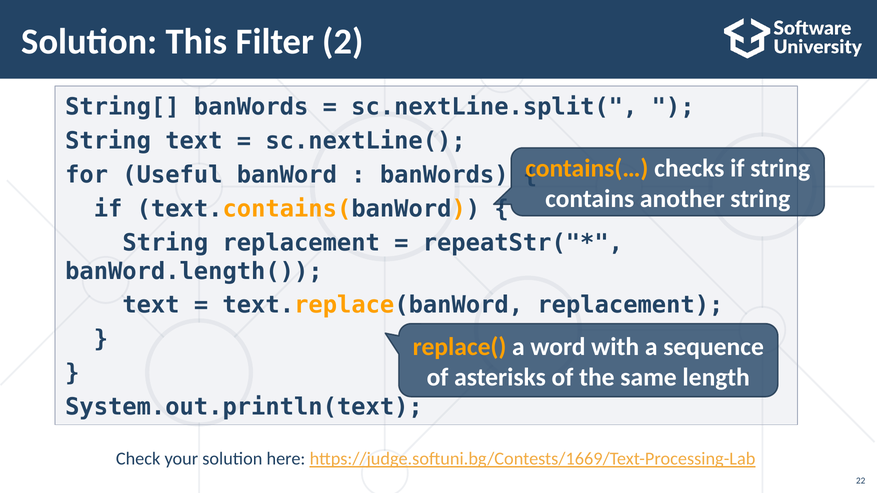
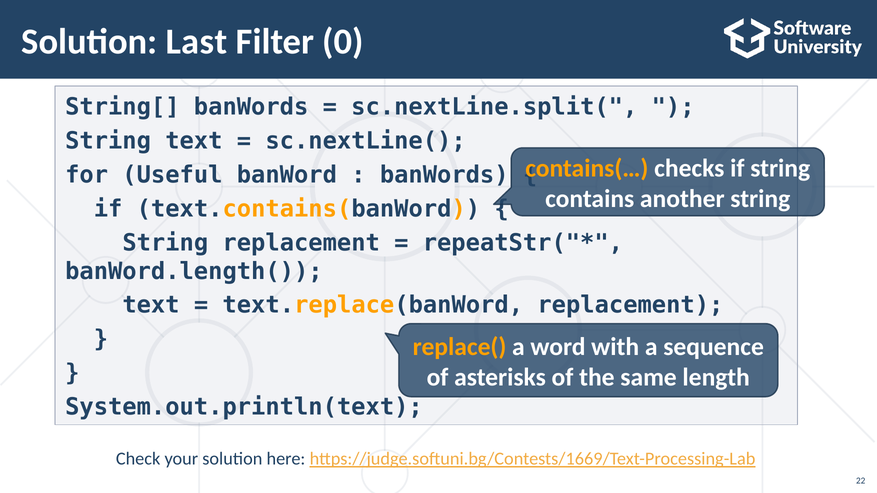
This: This -> Last
2: 2 -> 0
